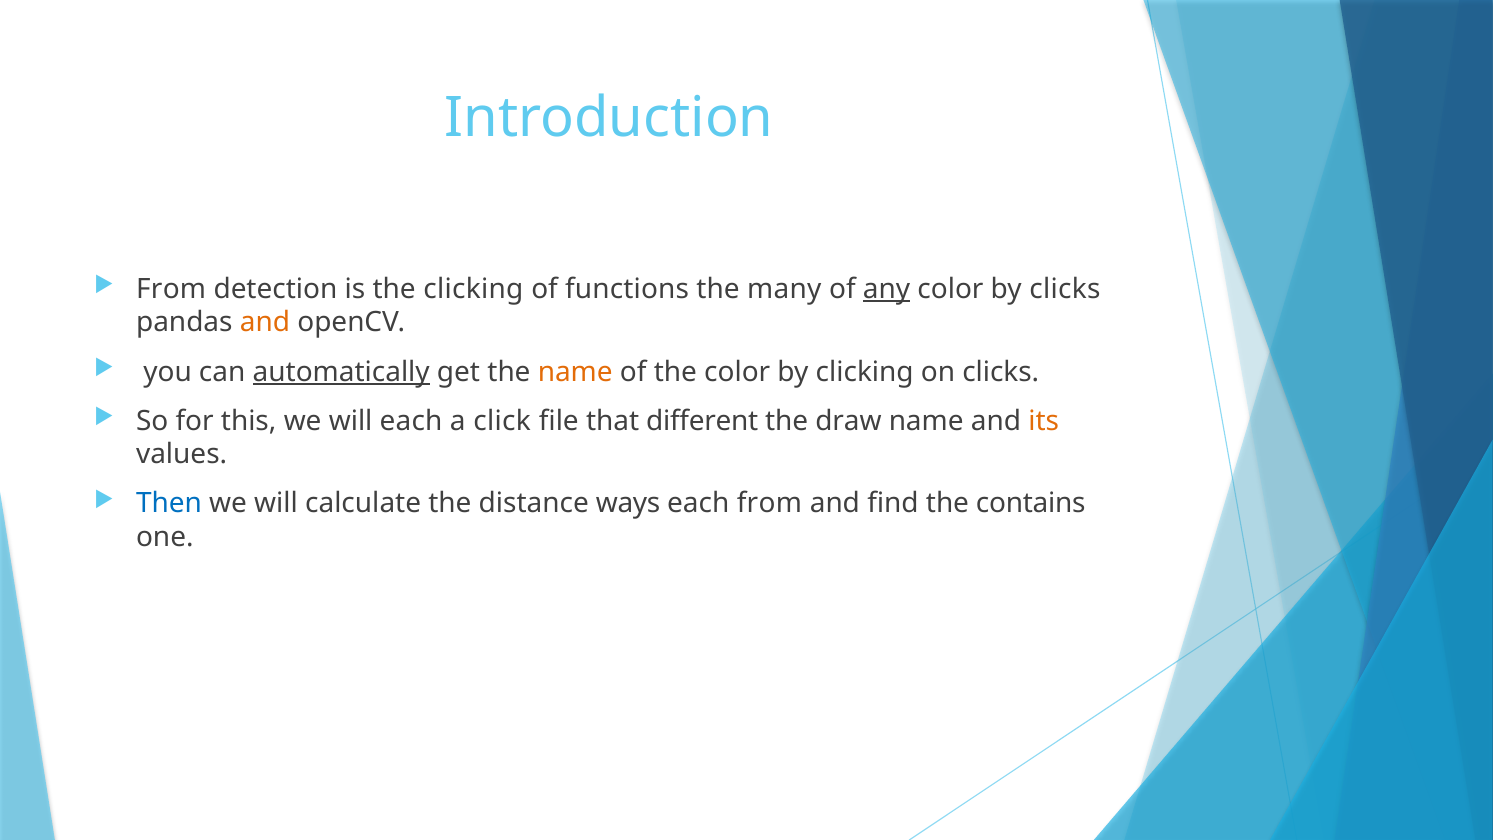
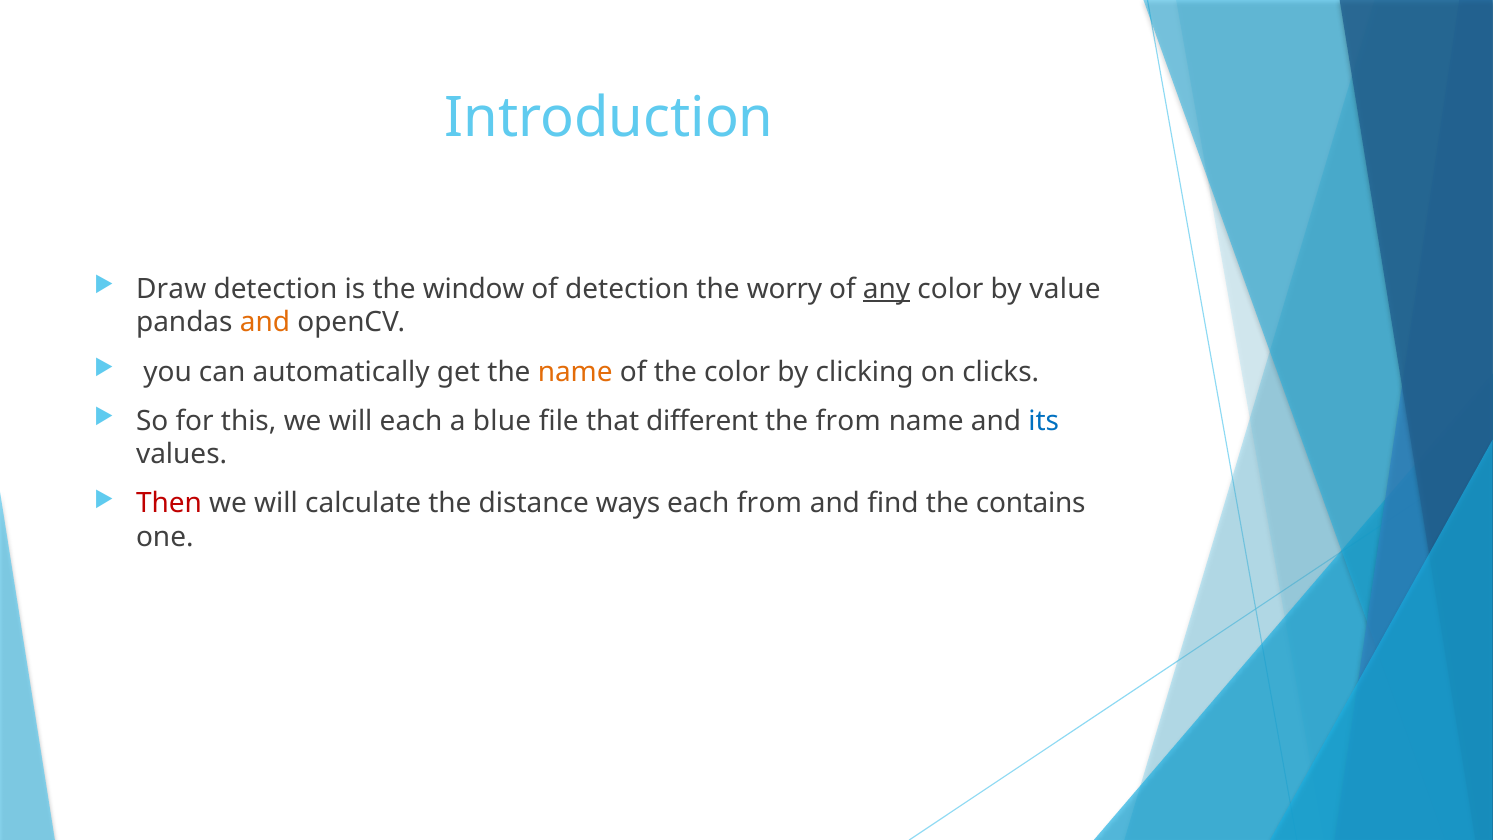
From at (171, 289): From -> Draw
the clicking: clicking -> window
of functions: functions -> detection
many: many -> worry
by clicks: clicks -> value
automatically underline: present -> none
click: click -> blue
the draw: draw -> from
its colour: orange -> blue
Then colour: blue -> red
